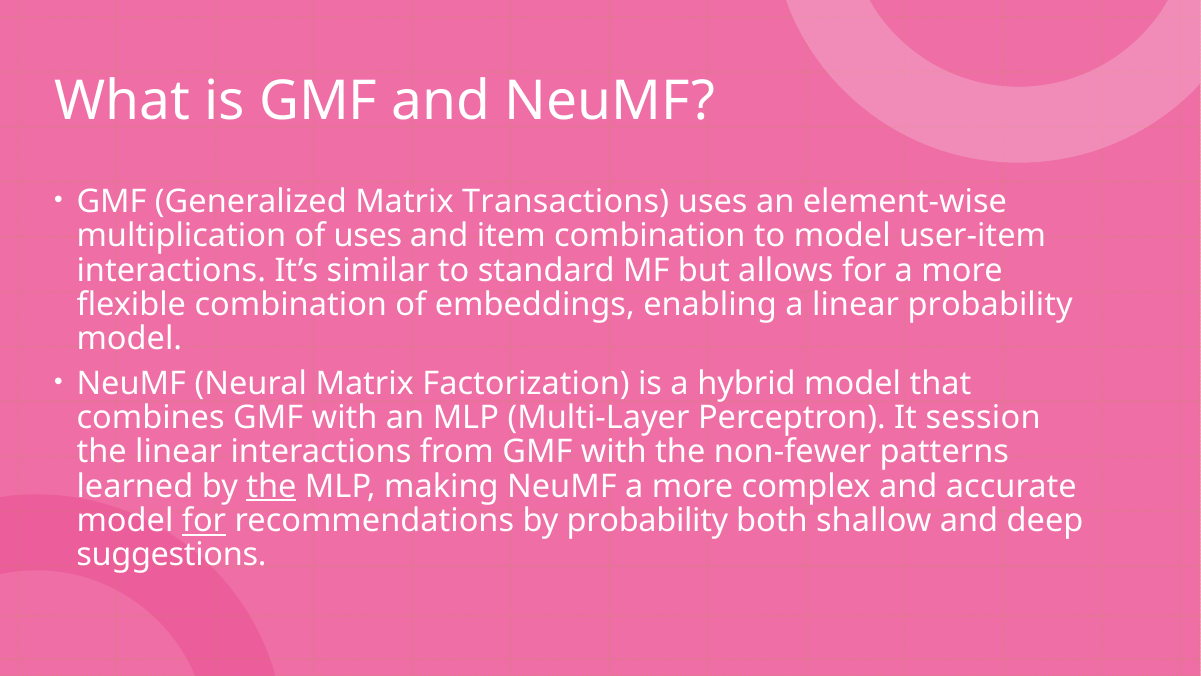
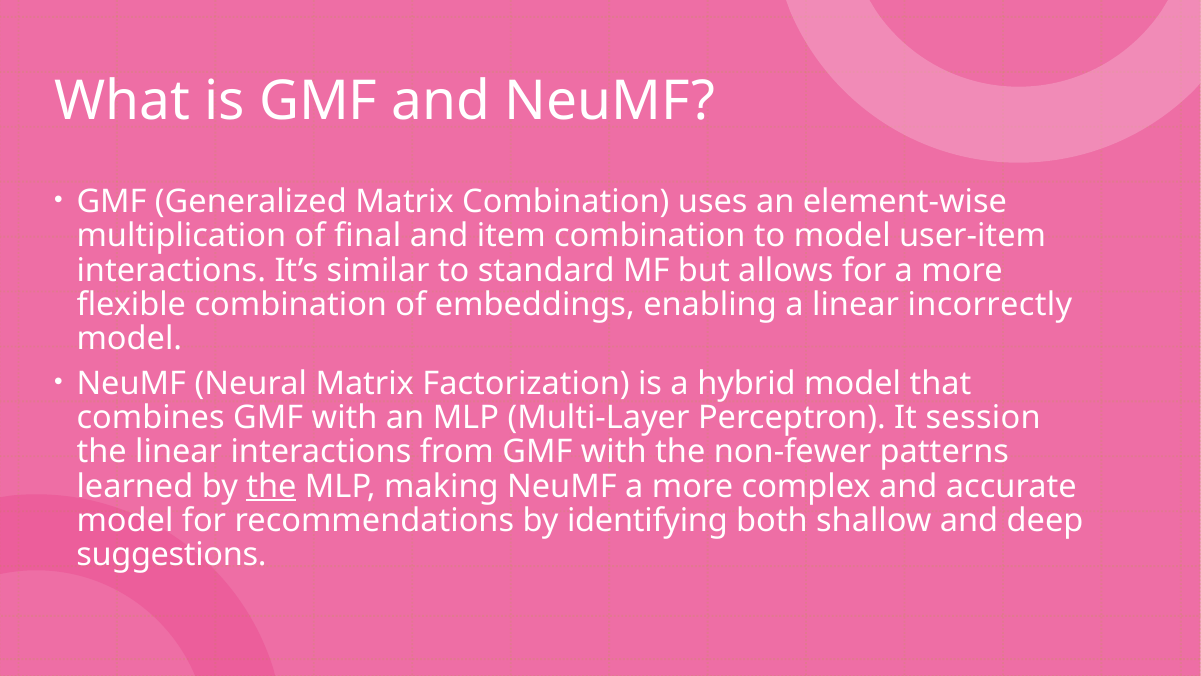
Matrix Transactions: Transactions -> Combination
of uses: uses -> final
linear probability: probability -> incorrectly
for at (204, 520) underline: present -> none
by probability: probability -> identifying
